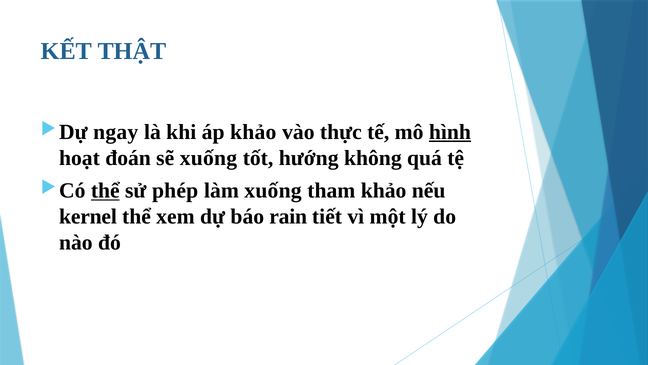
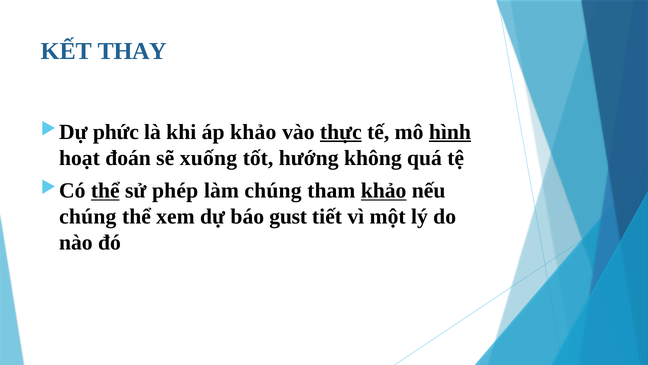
THẬT: THẬT -> THAY
ngay: ngay -> phức
thực underline: none -> present
làm xuống: xuống -> chúng
khảo at (384, 190) underline: none -> present
kernel at (88, 216): kernel -> chúng
rain: rain -> gust
